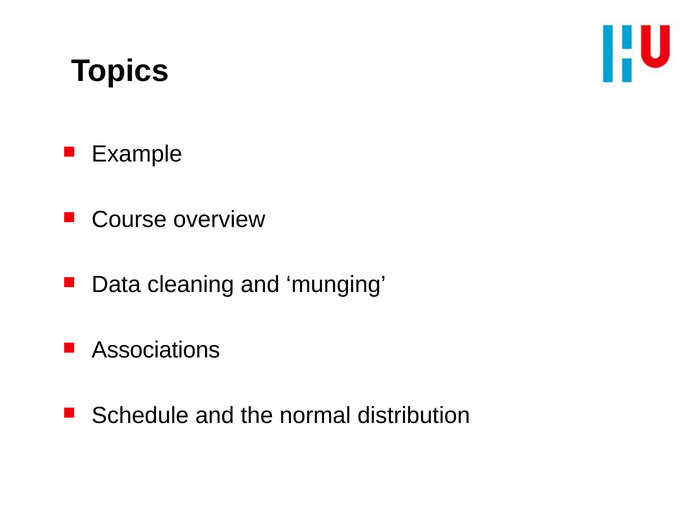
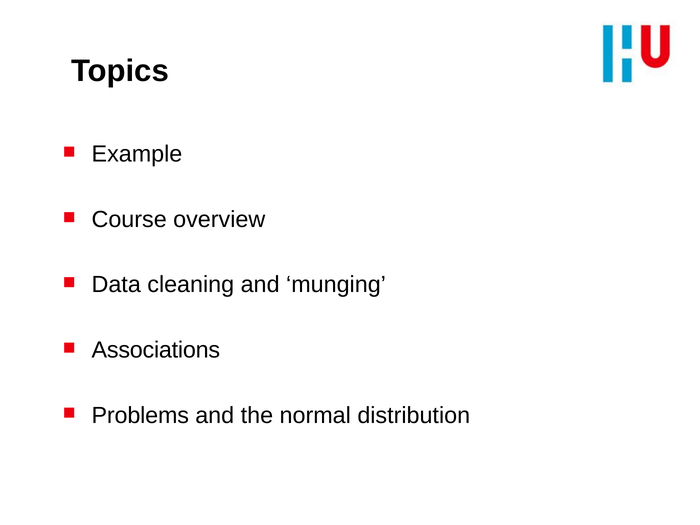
Schedule: Schedule -> Problems
